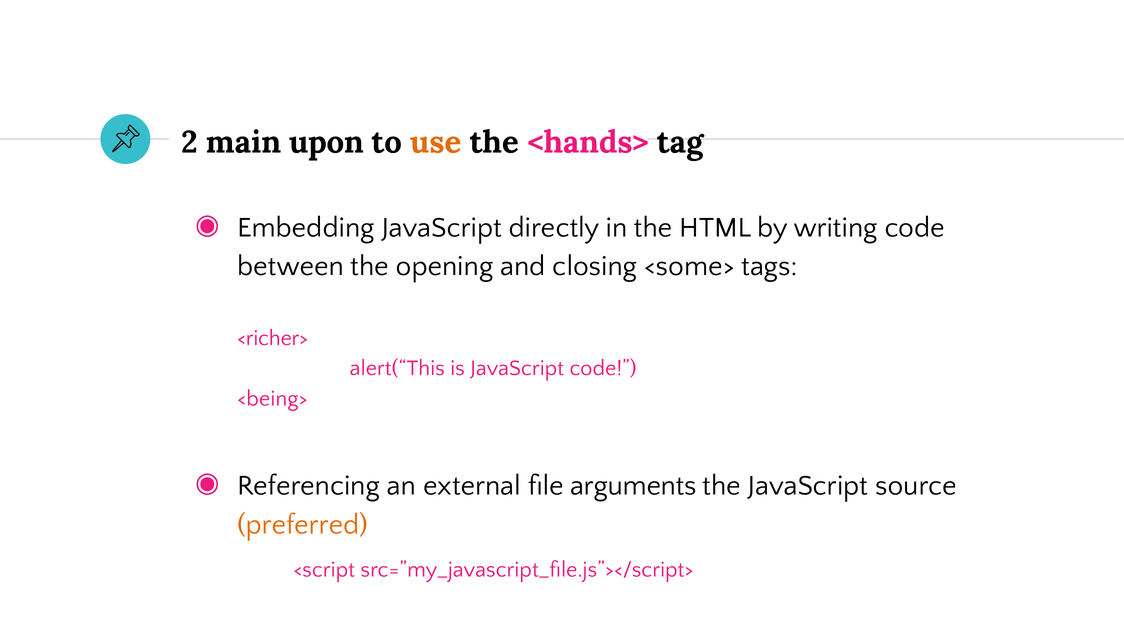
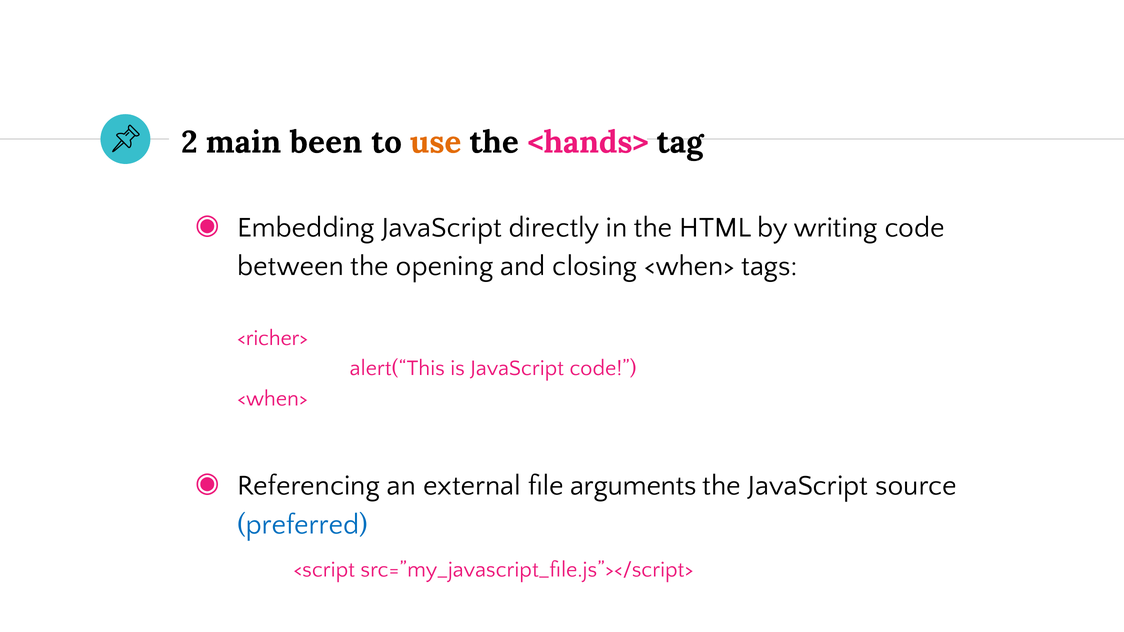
upon: upon -> been
closing <some>: <some> -> <when>
<being> at (272, 399): <being> -> <when>
preferred colour: orange -> blue
